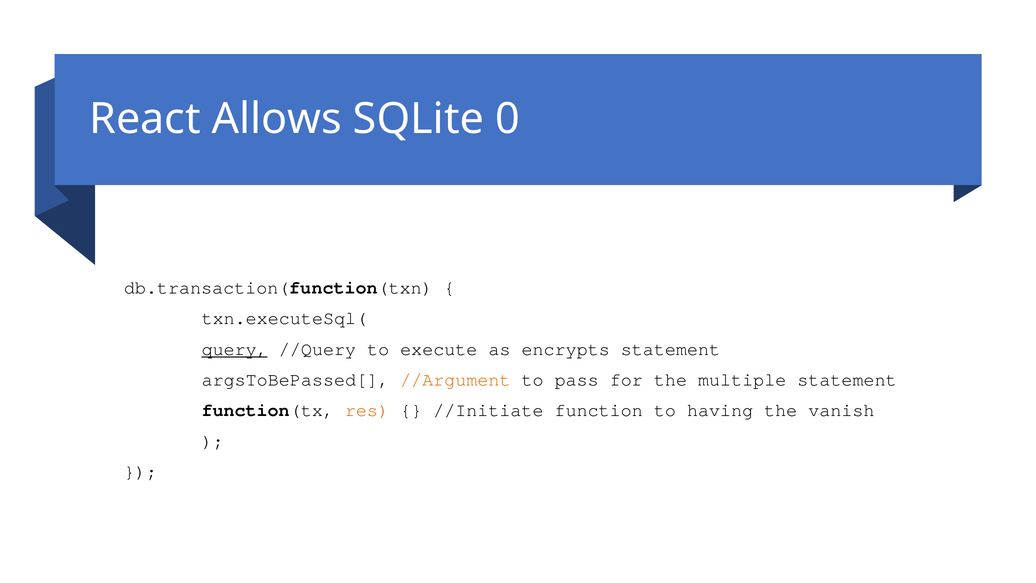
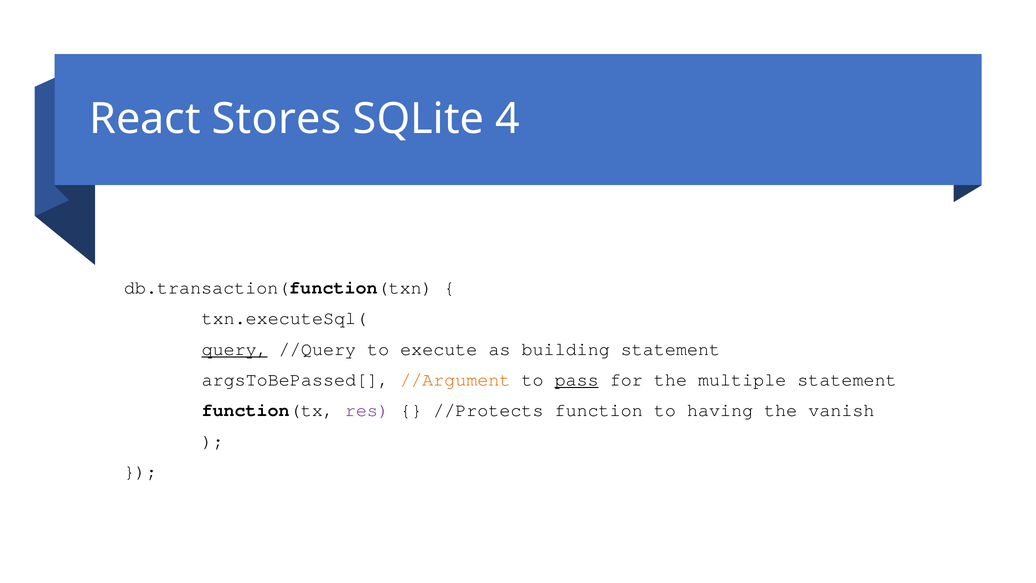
Allows: Allows -> Stores
0: 0 -> 4
encrypts: encrypts -> building
pass underline: none -> present
res colour: orange -> purple
//Initiate: //Initiate -> //Protects
